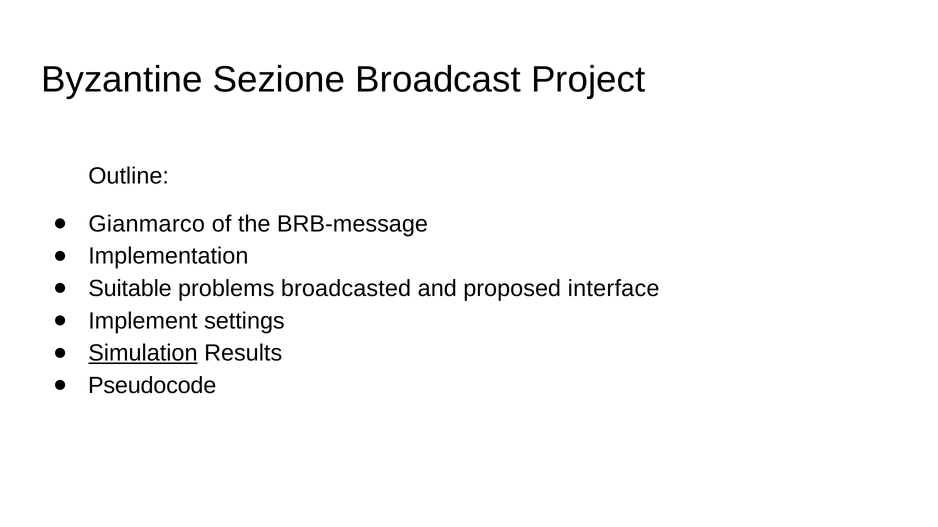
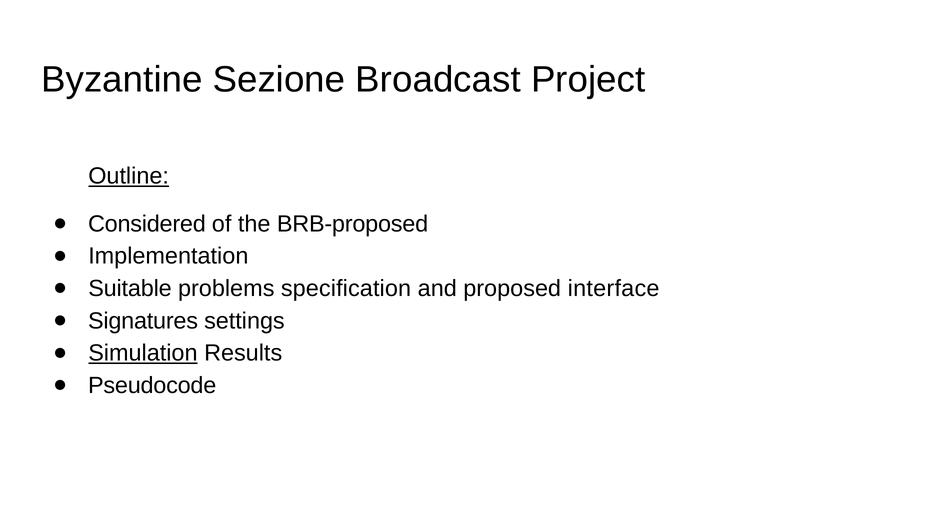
Outline underline: none -> present
Gianmarco: Gianmarco -> Considered
BRB-message: BRB-message -> BRB-proposed
broadcasted: broadcasted -> specification
Implement: Implement -> Signatures
